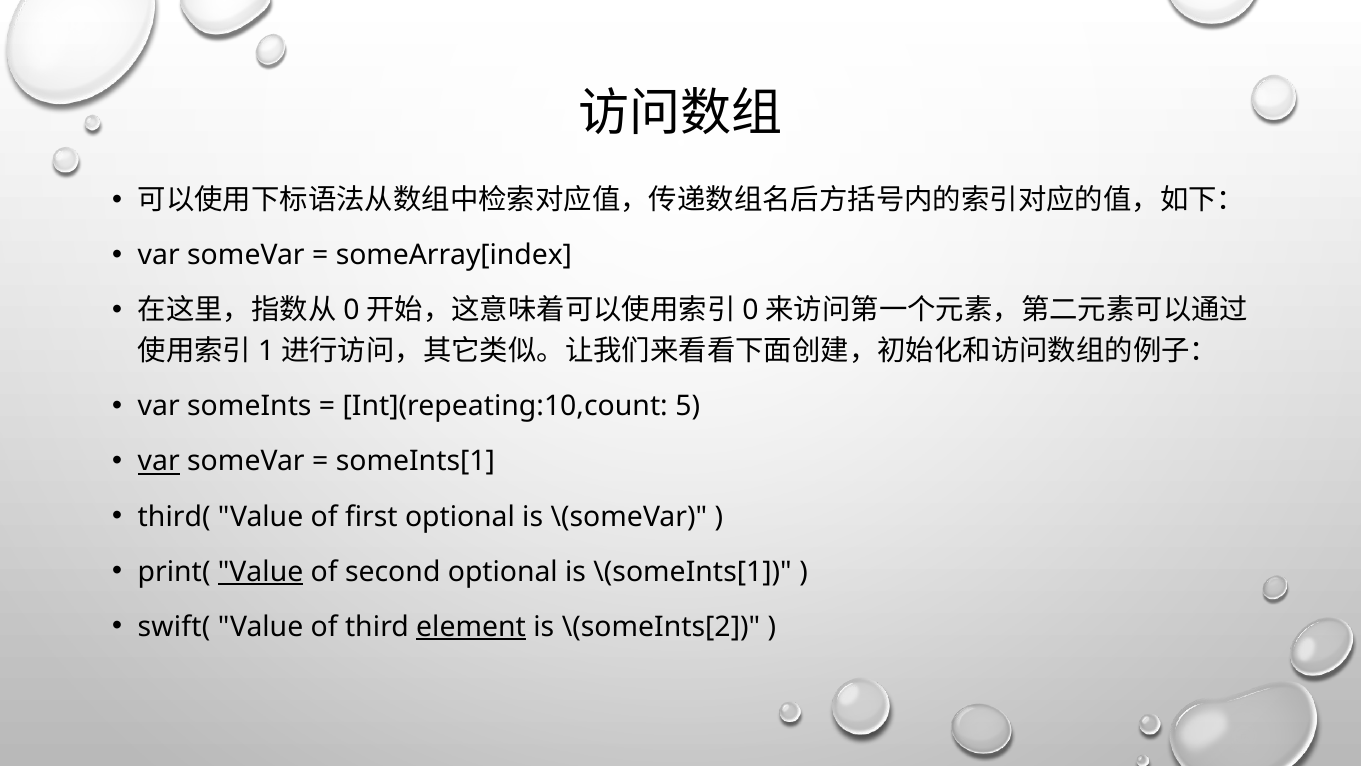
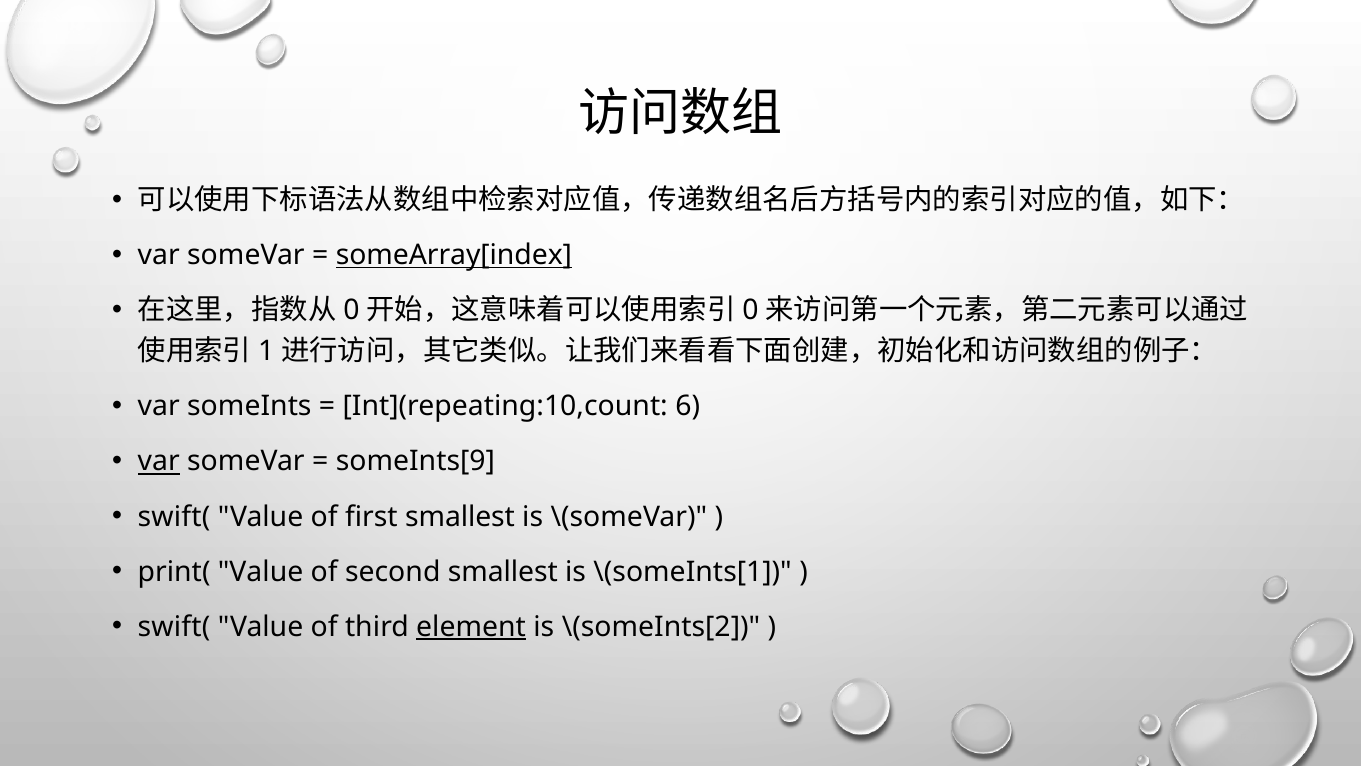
someArray[index underline: none -> present
5: 5 -> 6
someInts[1: someInts[1 -> someInts[9
third( at (174, 516): third( -> swift(
first optional: optional -> smallest
Value at (261, 571) underline: present -> none
second optional: optional -> smallest
